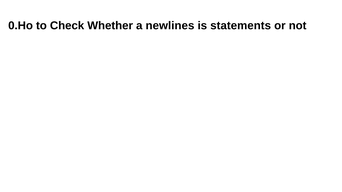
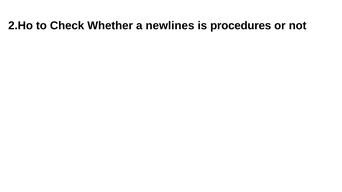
0.Ho: 0.Ho -> 2.Ho
statements: statements -> procedures
